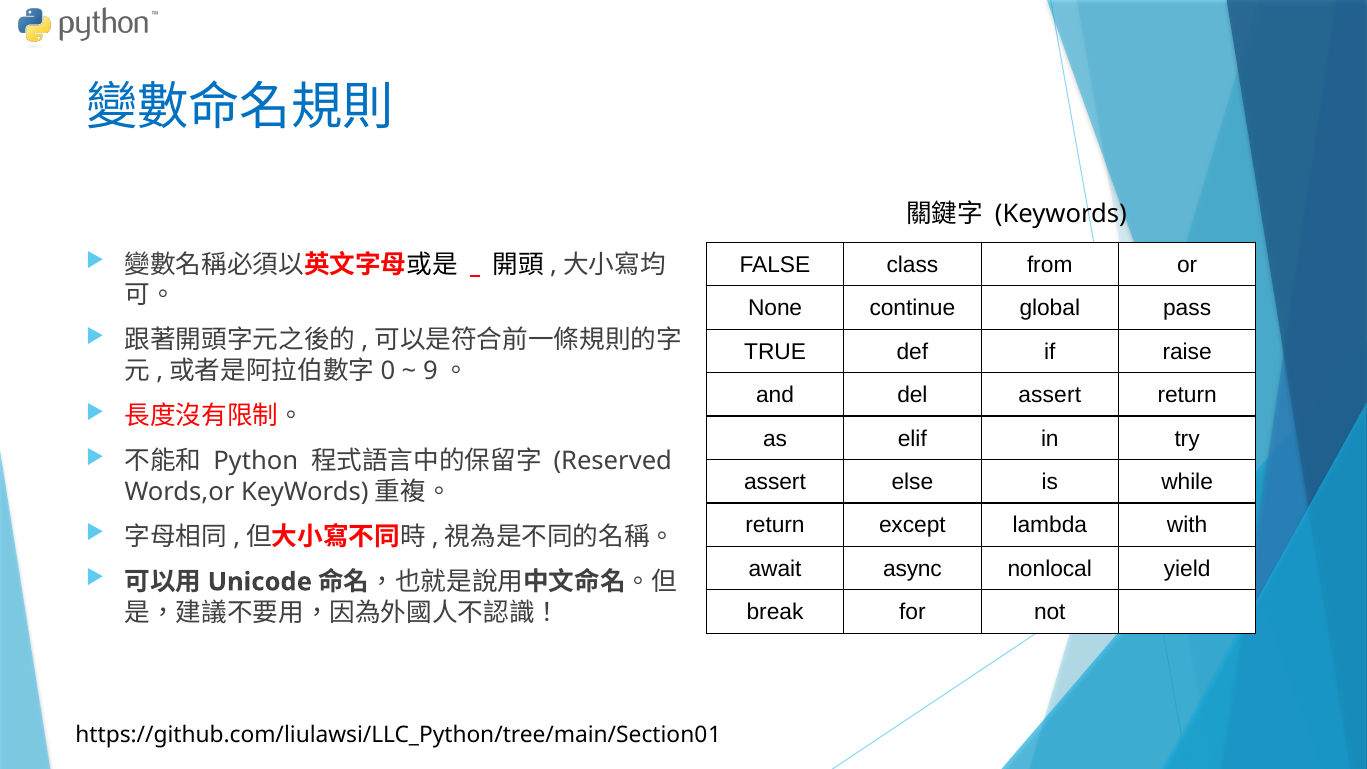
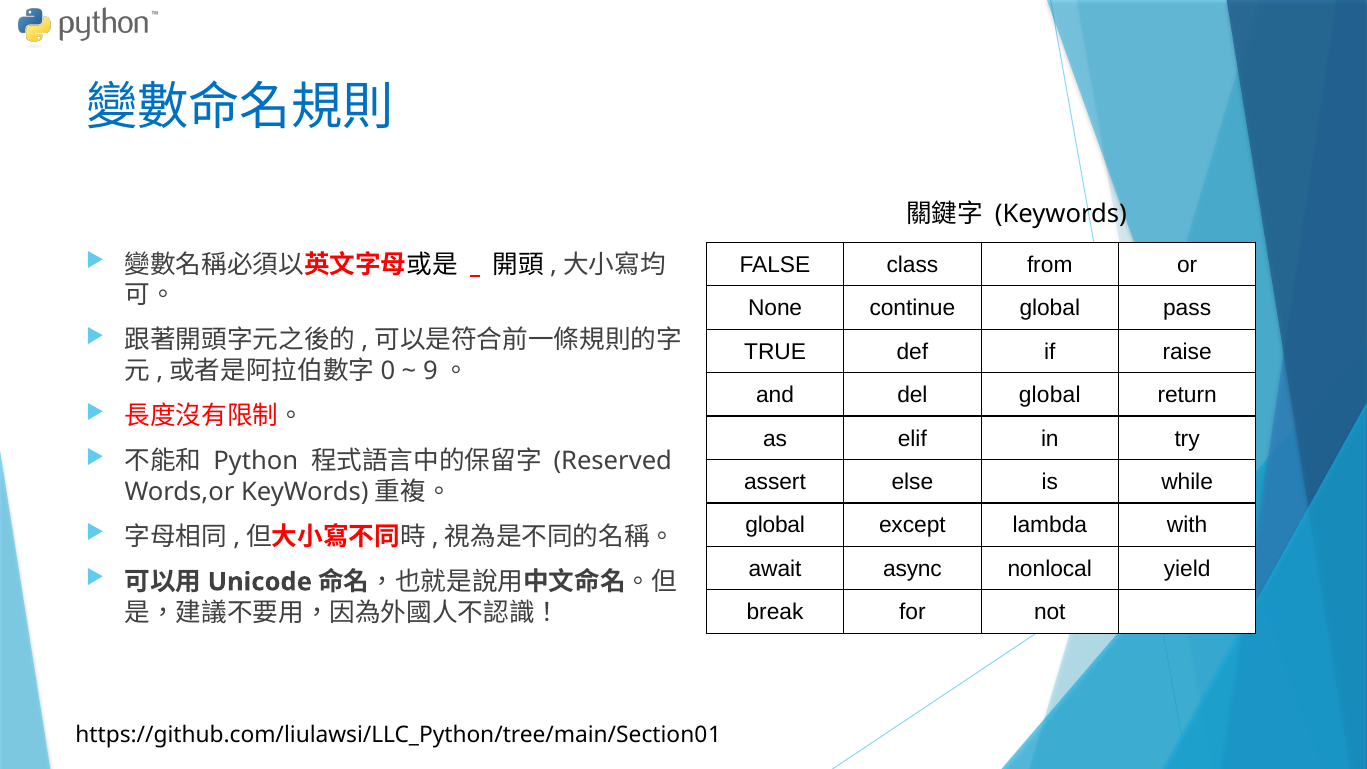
del assert: assert -> global
return at (775, 525): return -> global
